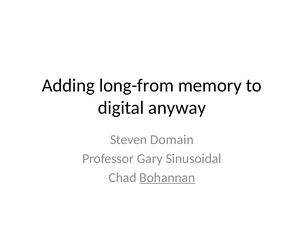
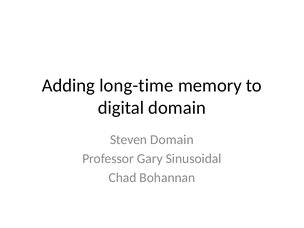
long-from: long-from -> long-time
digital anyway: anyway -> domain
Bohannan underline: present -> none
